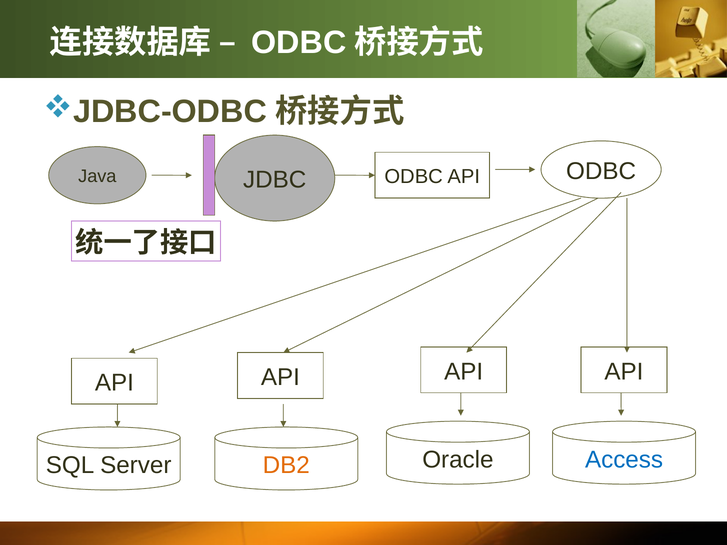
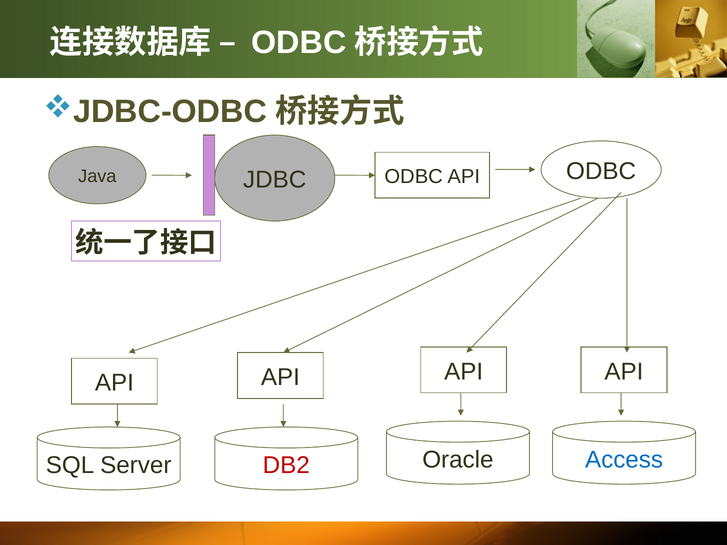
DB2 colour: orange -> red
